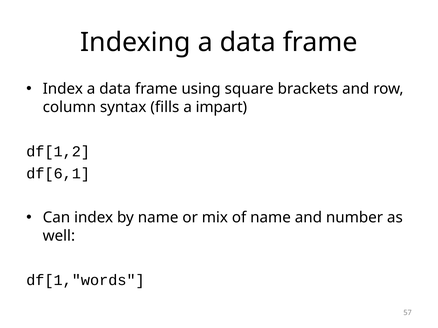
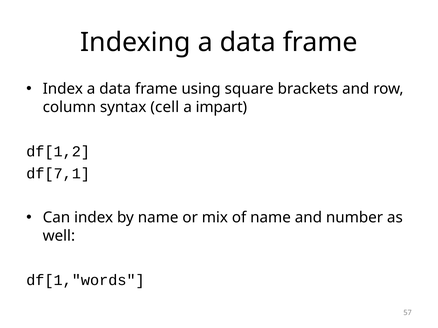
fills: fills -> cell
df[6,1: df[6,1 -> df[7,1
